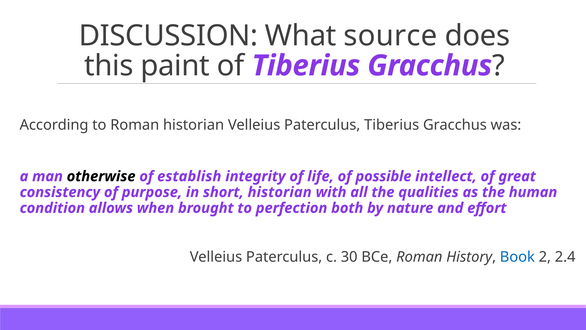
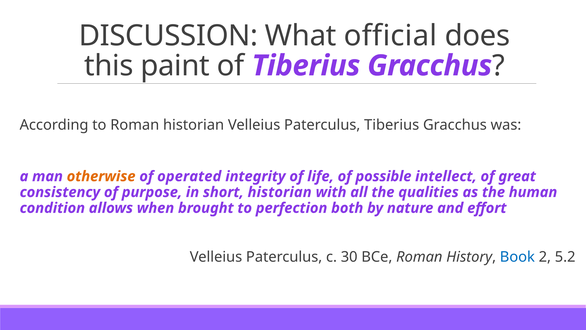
source: source -> official
otherwise colour: black -> orange
establish: establish -> operated
2.4: 2.4 -> 5.2
